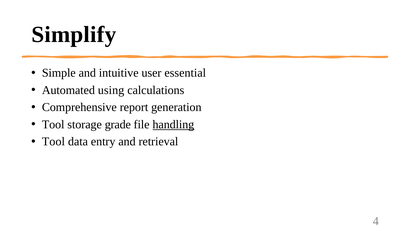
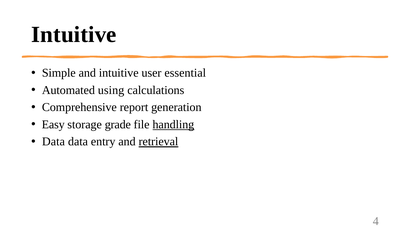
Simplify at (74, 34): Simplify -> Intuitive
Tool at (53, 124): Tool -> Easy
Tool at (53, 141): Tool -> Data
retrieval underline: none -> present
